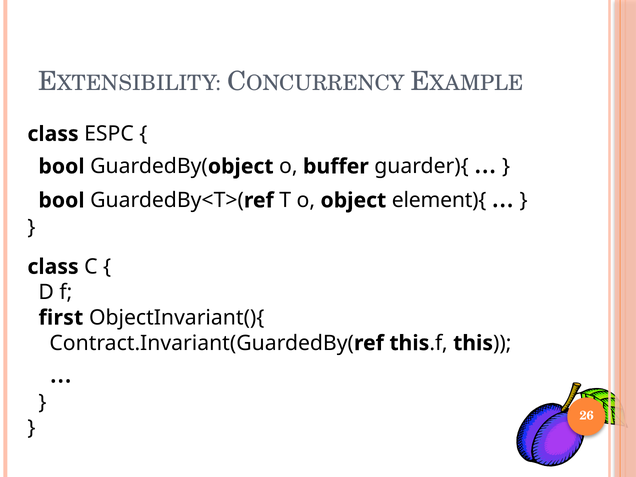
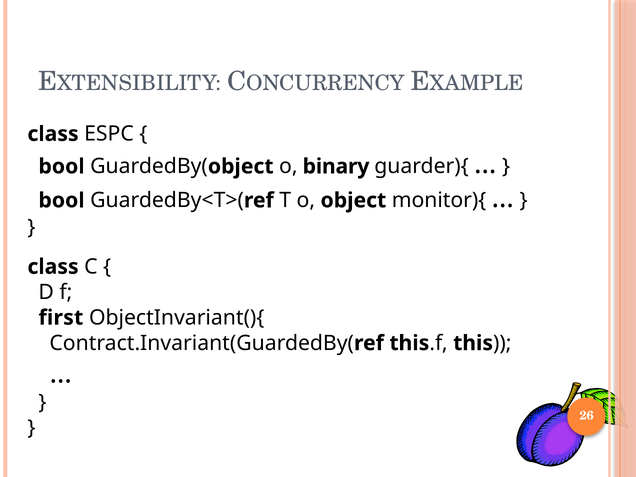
buffer: buffer -> binary
element){: element){ -> monitor){
